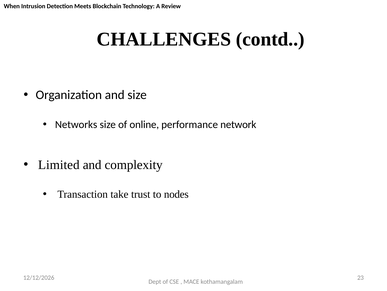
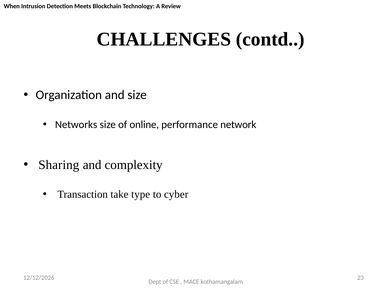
Limited: Limited -> Sharing
trust: trust -> type
nodes: nodes -> cyber
